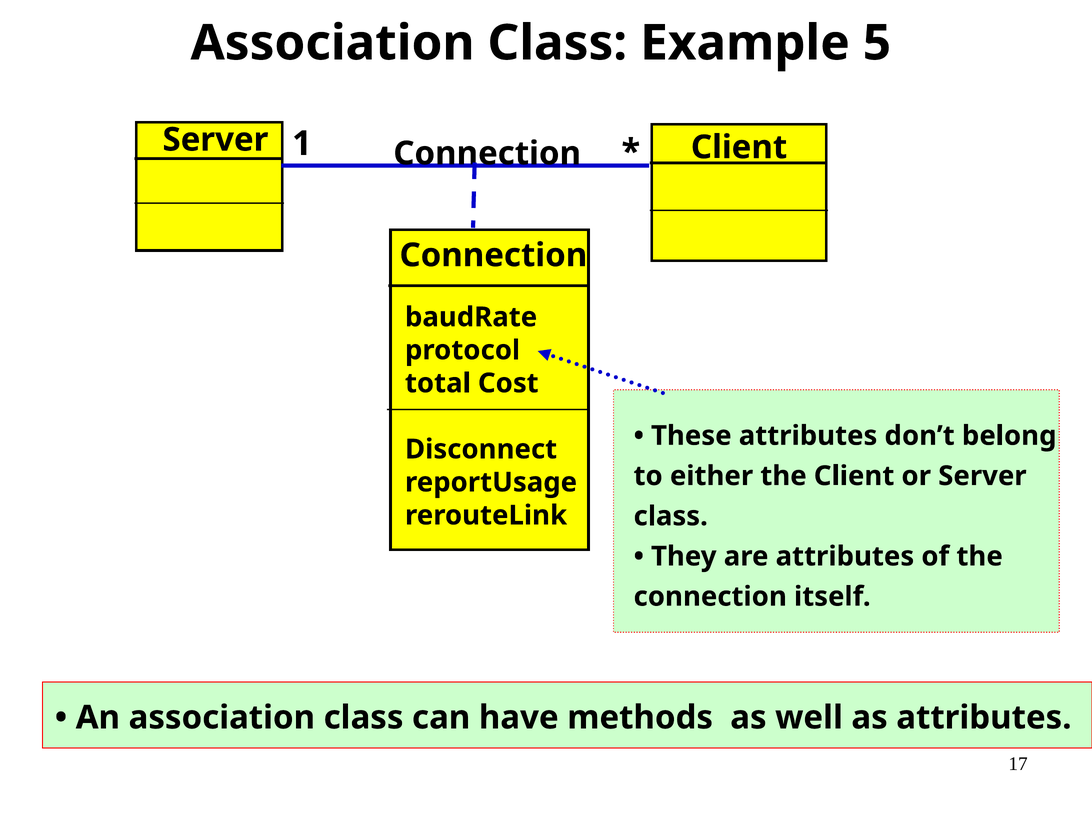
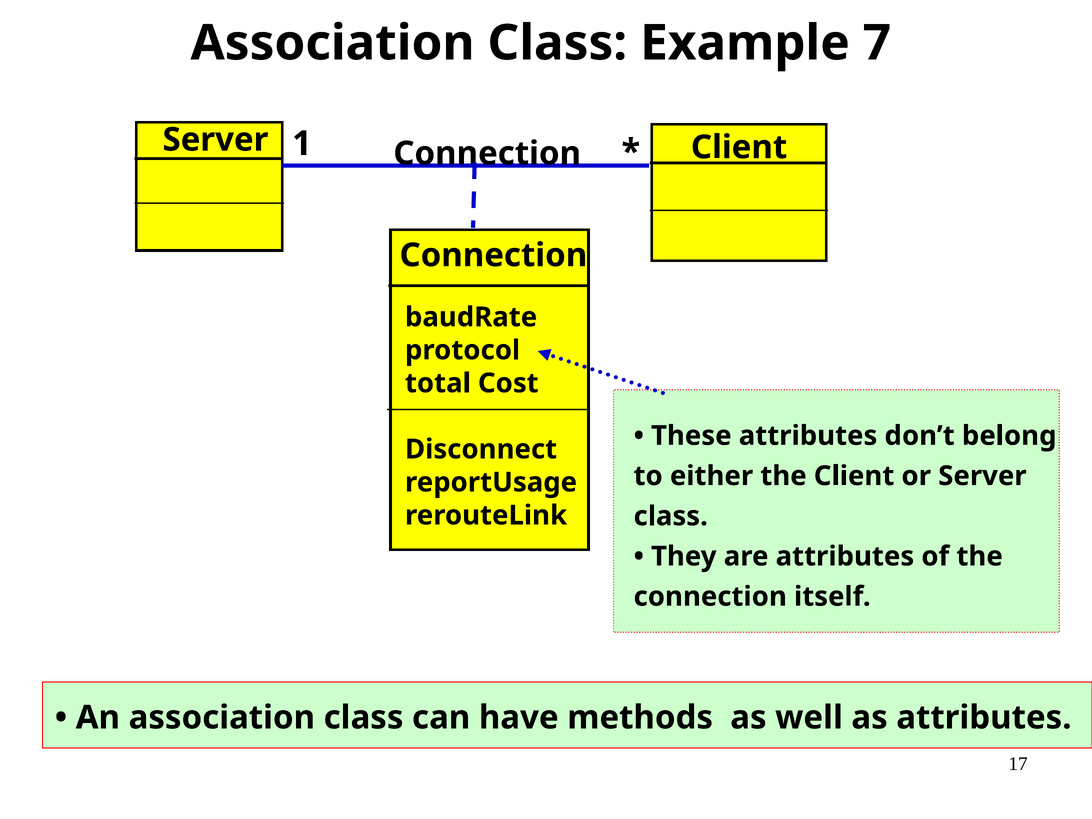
5: 5 -> 7
